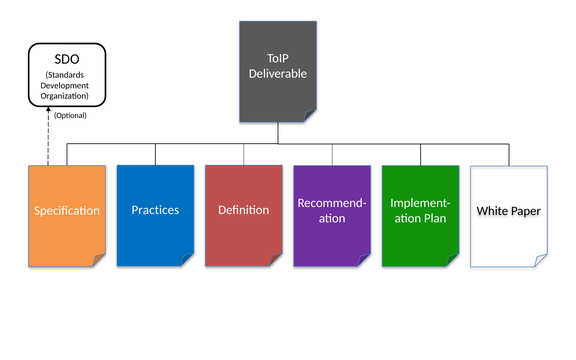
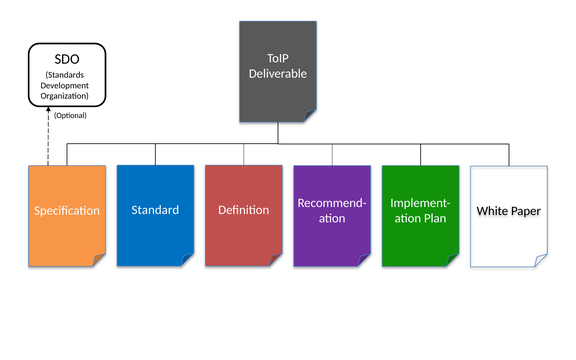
Practices: Practices -> Standard
